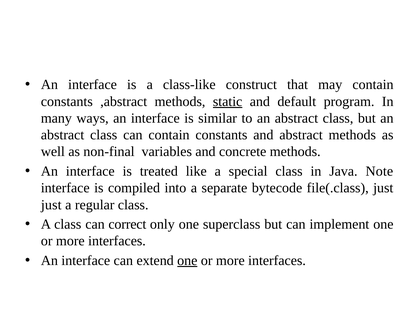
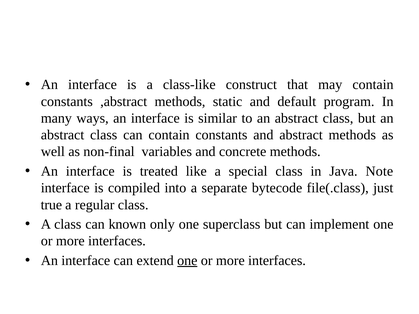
static underline: present -> none
just at (51, 205): just -> true
correct: correct -> known
